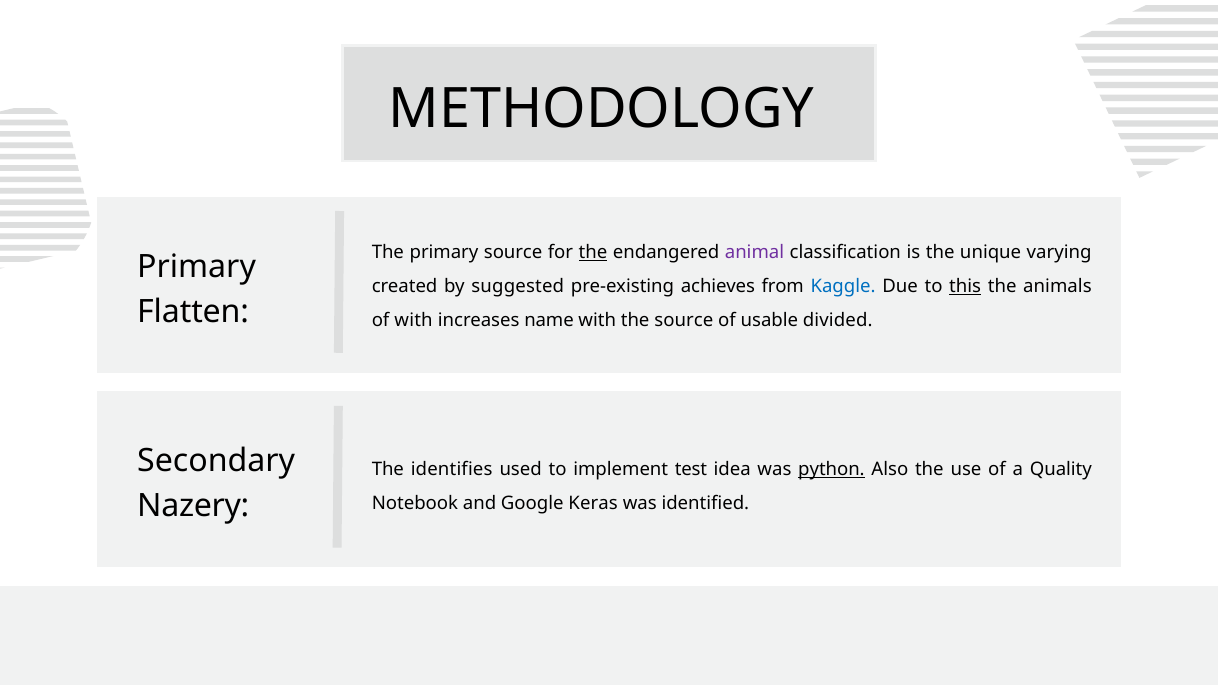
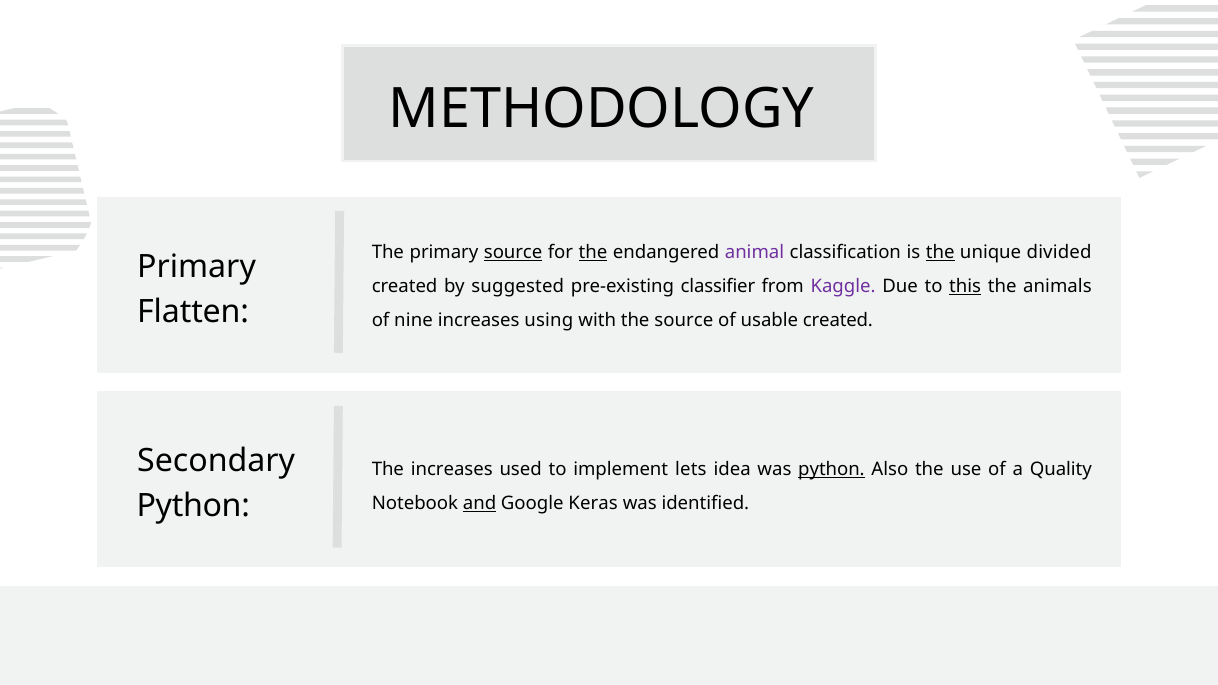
source at (513, 252) underline: none -> present
the at (940, 252) underline: none -> present
varying: varying -> divided
achieves: achieves -> classifier
Kaggle colour: blue -> purple
of with: with -> nine
name: name -> using
usable divided: divided -> created
The identifies: identifies -> increases
test: test -> lets
Nazery at (193, 506): Nazery -> Python
and underline: none -> present
